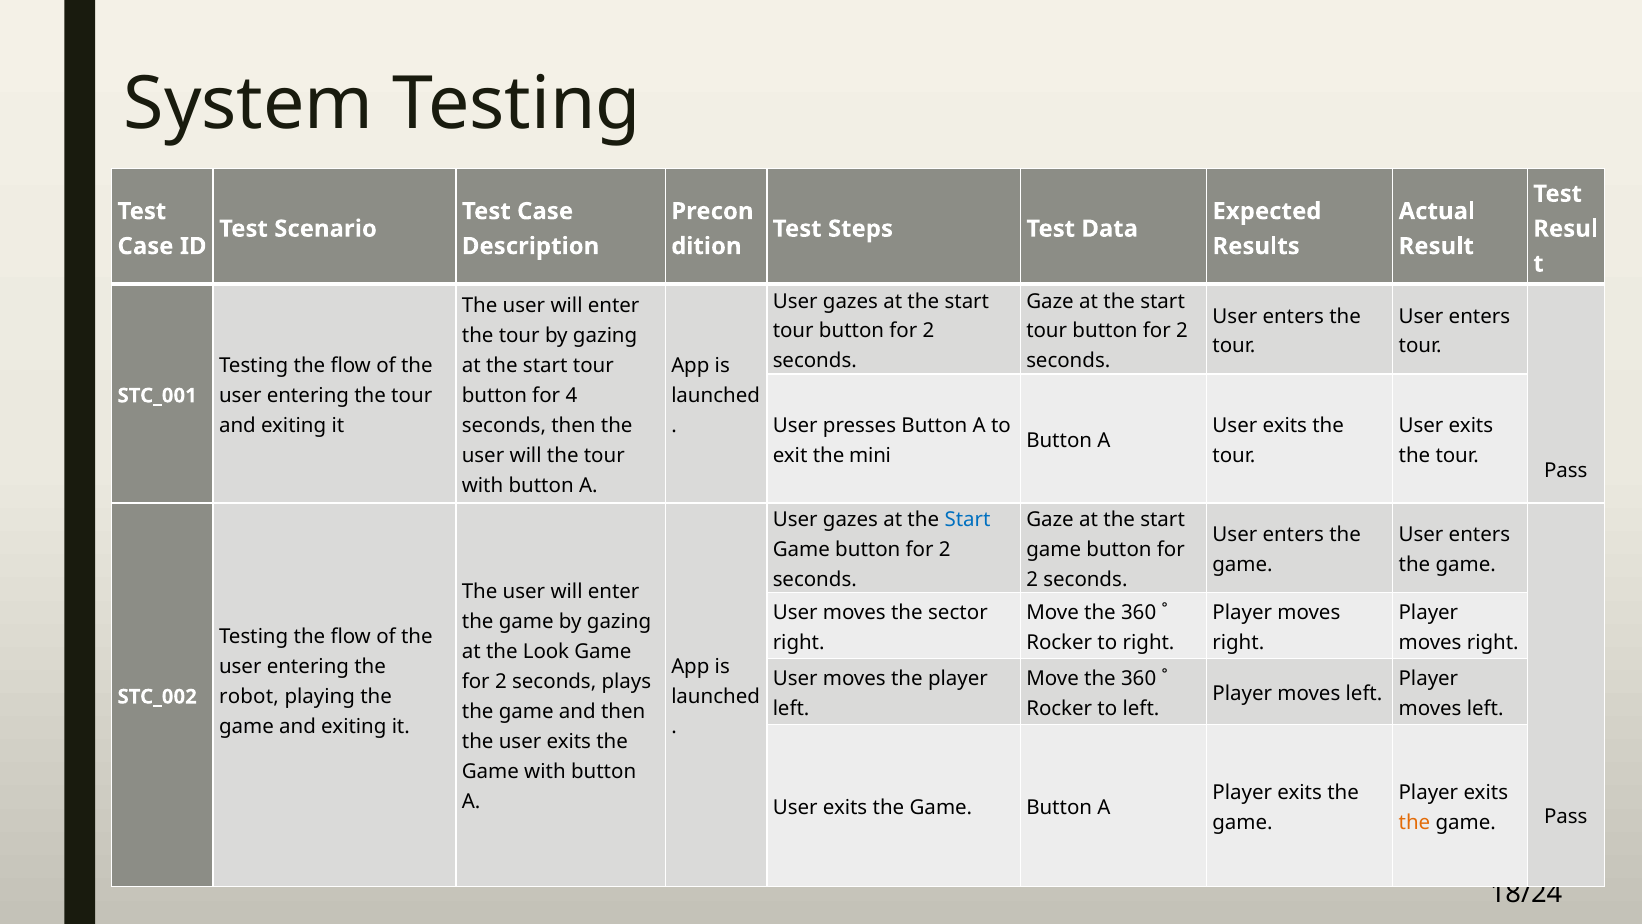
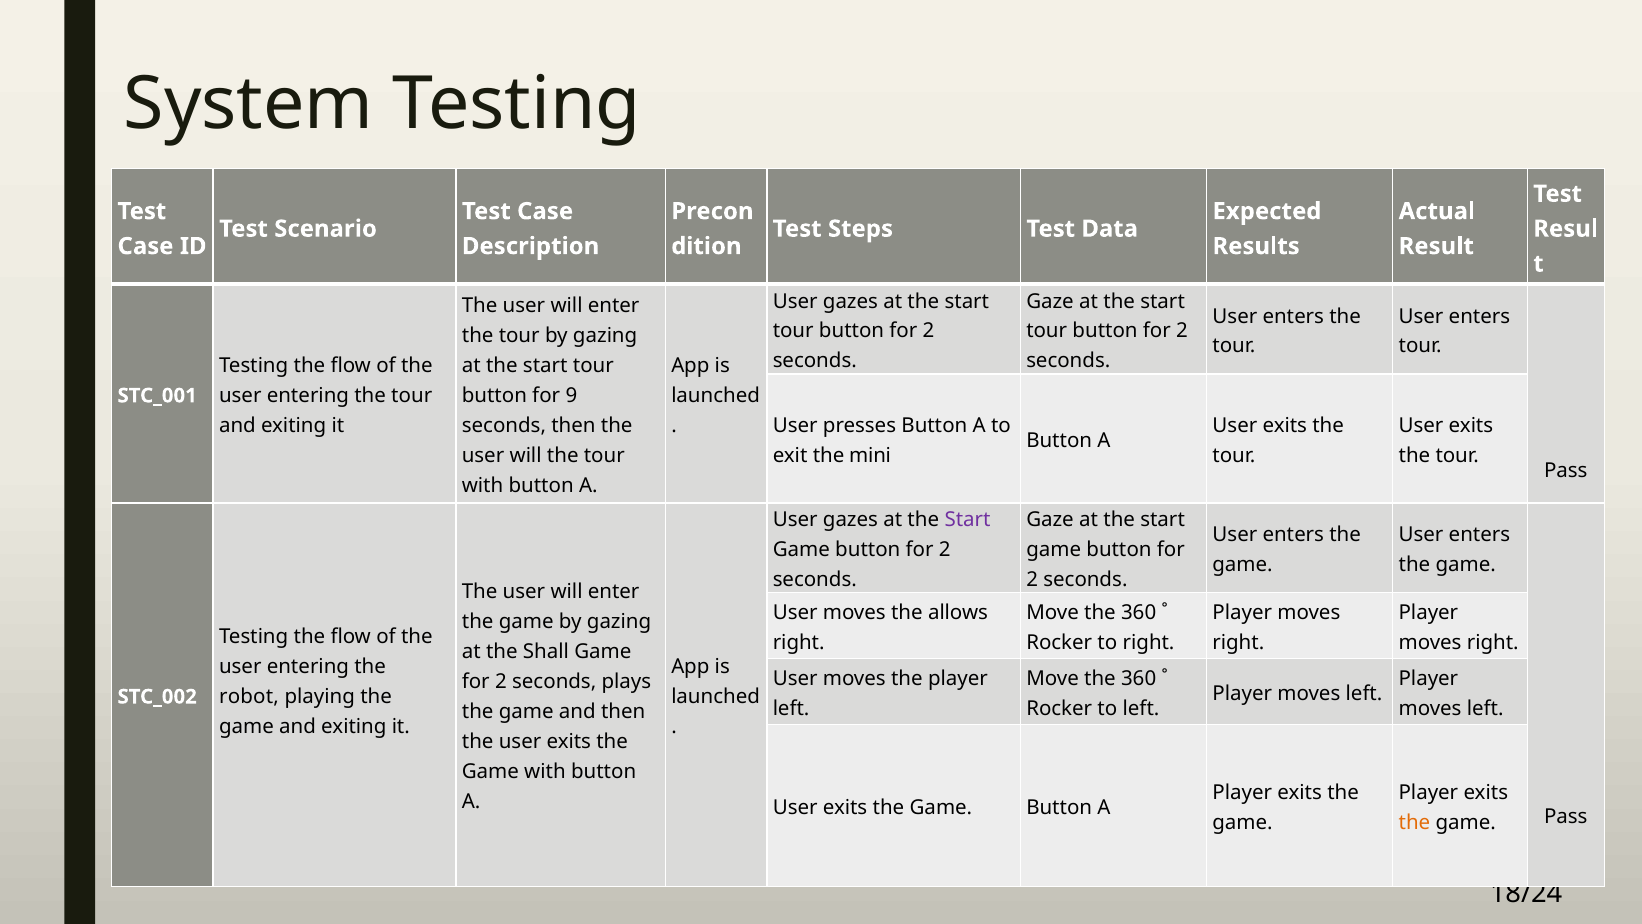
4: 4 -> 9
Start at (968, 520) colour: blue -> purple
sector: sector -> allows
Look: Look -> Shall
